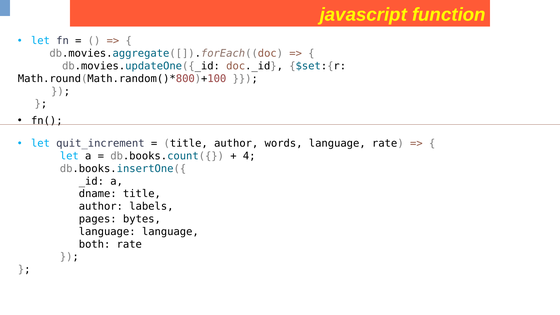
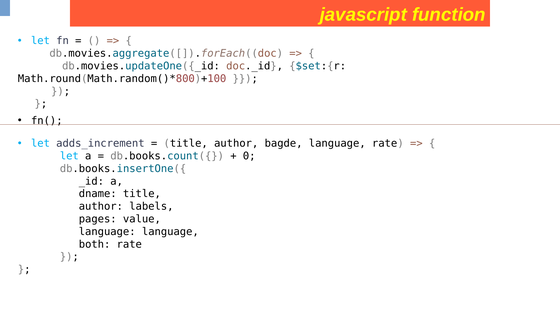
quit_increment: quit_increment -> adds_increment
words: words -> bagde
4: 4 -> 0
bytes: bytes -> value
